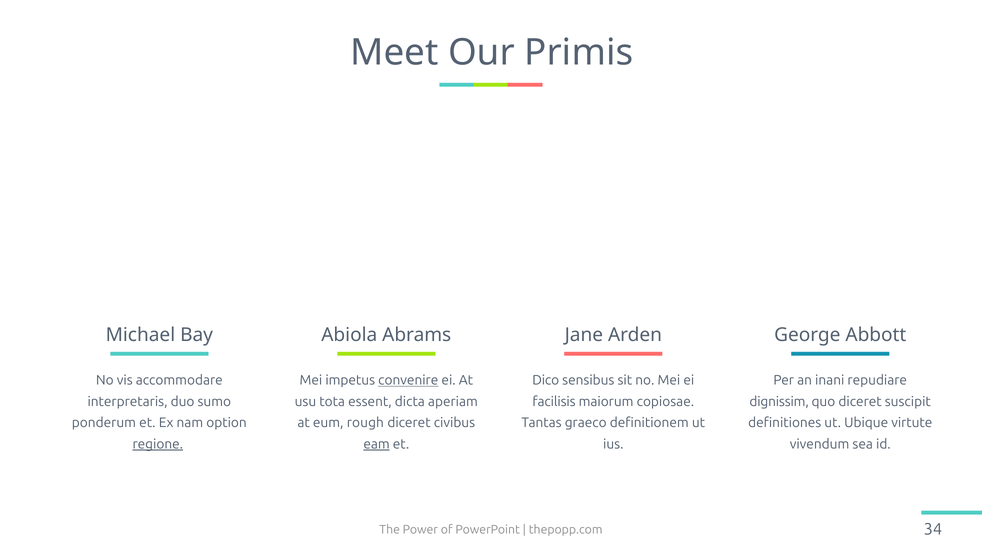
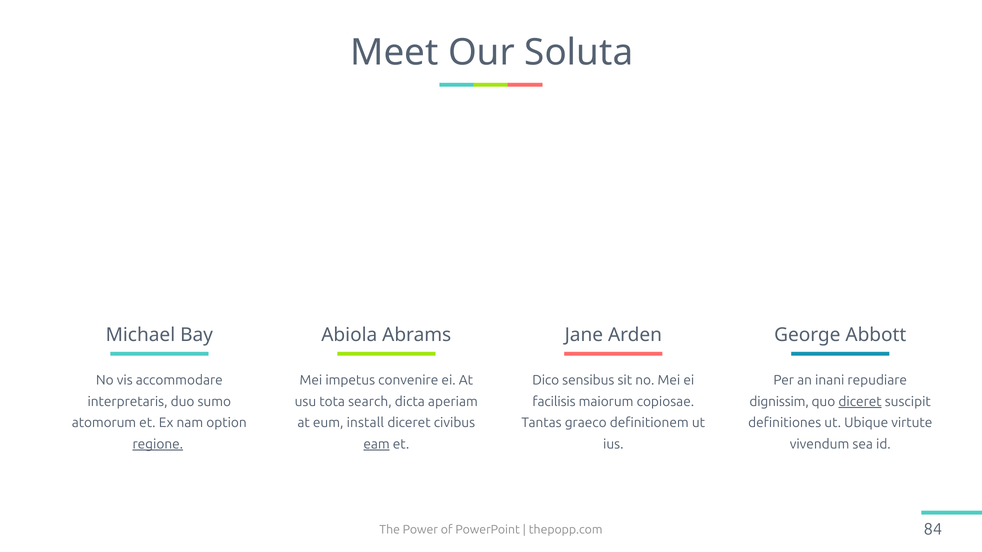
Primis: Primis -> Soluta
convenire underline: present -> none
essent: essent -> search
diceret at (860, 402) underline: none -> present
ponderum: ponderum -> atomorum
rough: rough -> install
34: 34 -> 84
